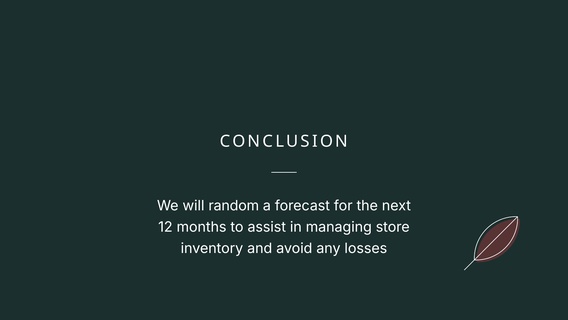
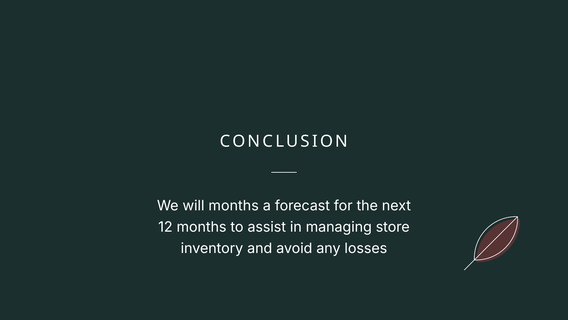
will random: random -> months
